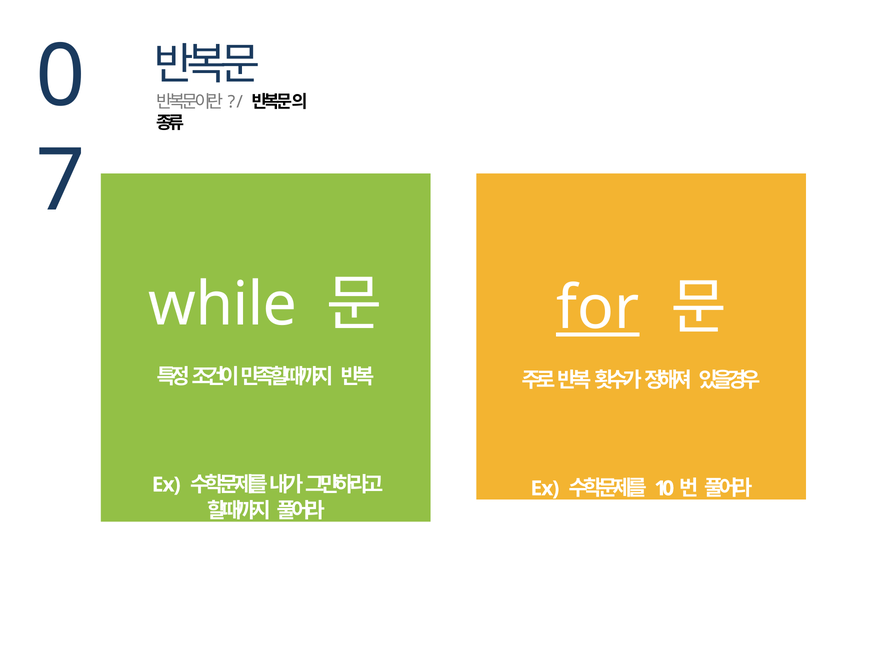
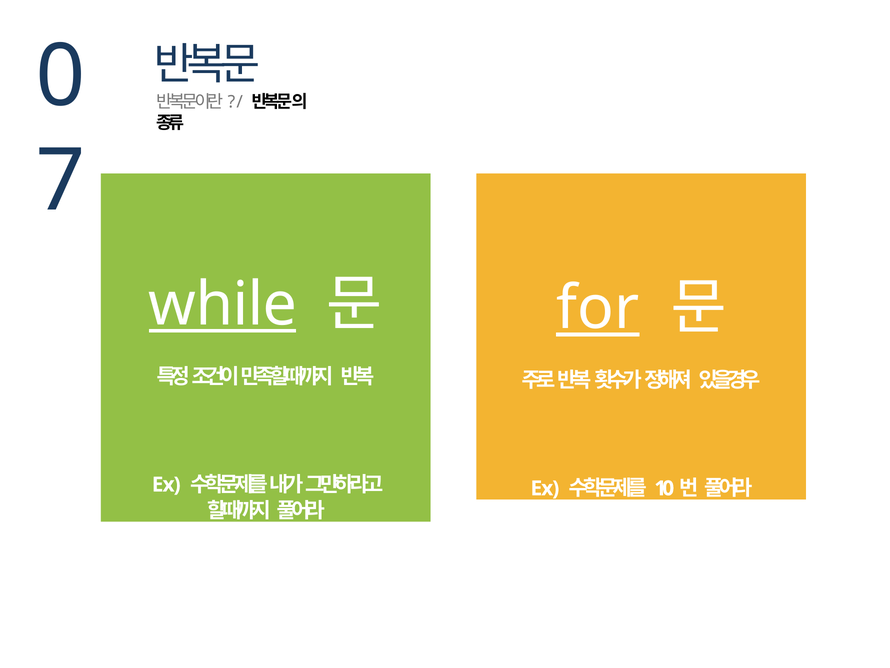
while underline: none -> present
